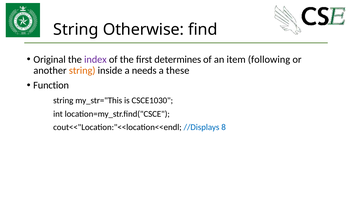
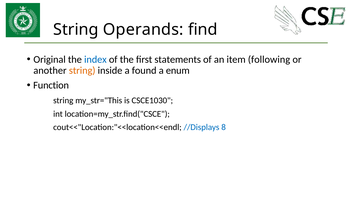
Otherwise: Otherwise -> Operands
index colour: purple -> blue
determines: determines -> statements
needs: needs -> found
these: these -> enum
